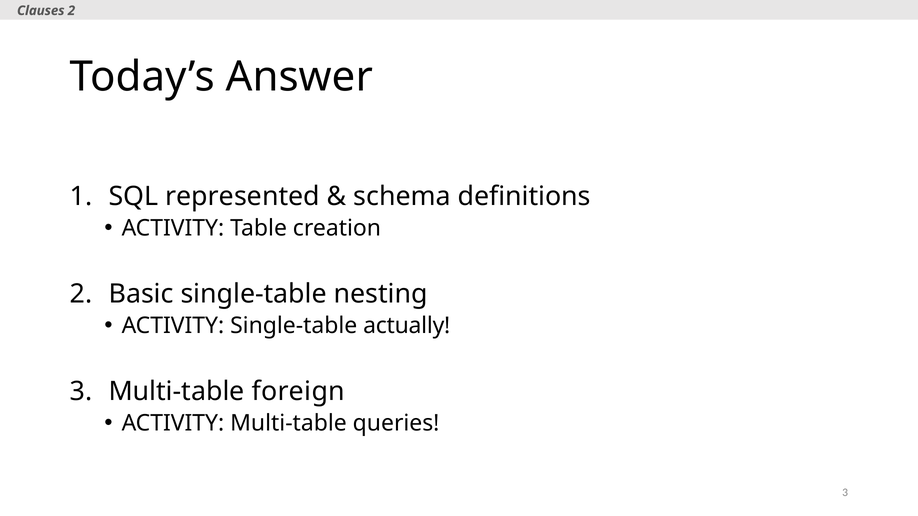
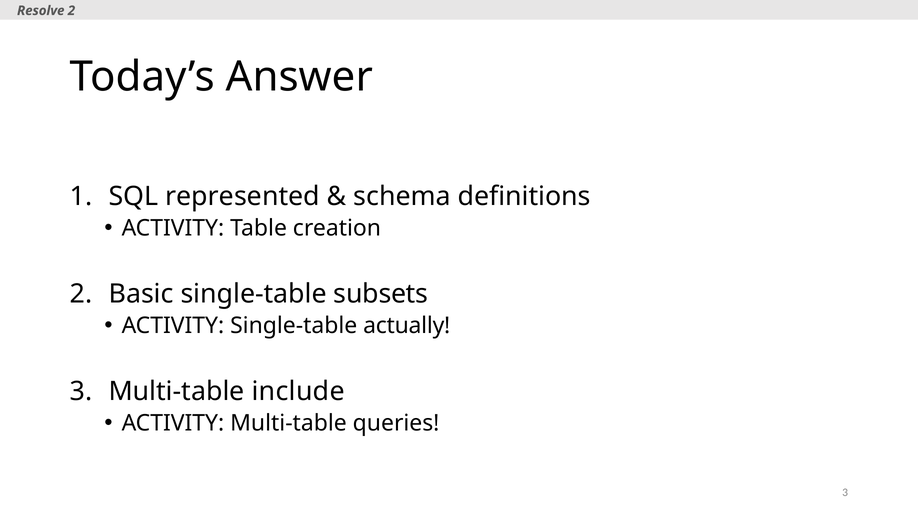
Clauses: Clauses -> Resolve
nesting: nesting -> subsets
foreign: foreign -> include
